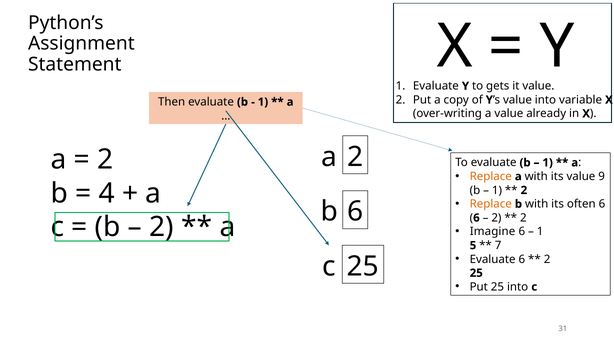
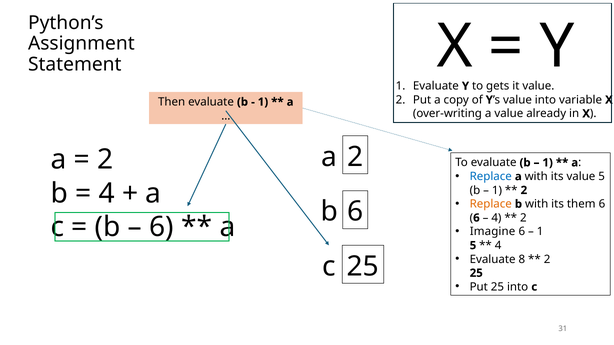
Replace at (491, 177) colour: orange -> blue
value 9: 9 -> 5
often: often -> them
2 at (496, 218): 2 -> 4
2 at (162, 227): 2 -> 6
7 at (498, 246): 7 -> 4
Evaluate 6: 6 -> 8
